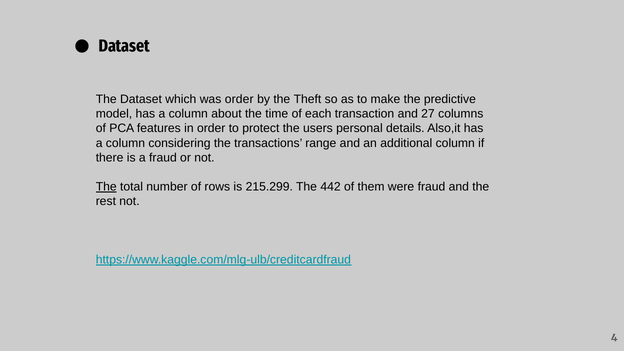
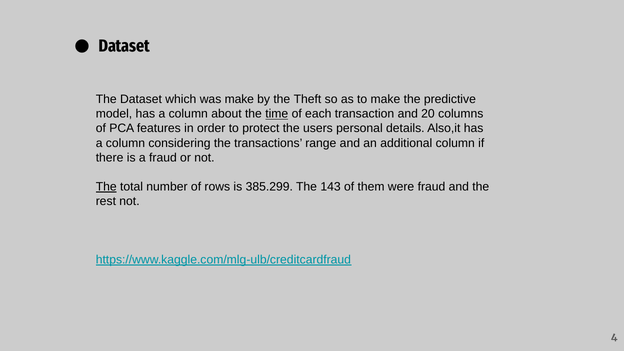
was order: order -> make
time underline: none -> present
27: 27 -> 20
215.299: 215.299 -> 385.299
442: 442 -> 143
